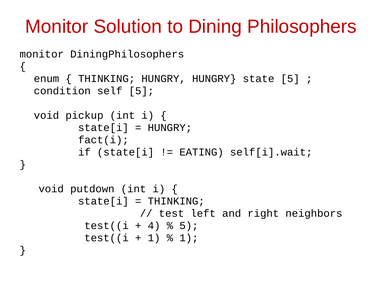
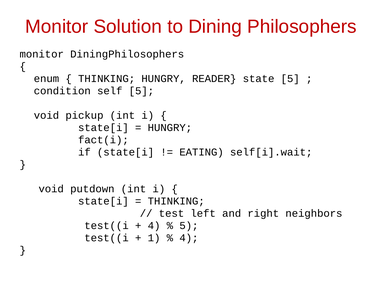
HUNGRY HUNGRY: HUNGRY -> READER
1 at (189, 237): 1 -> 4
